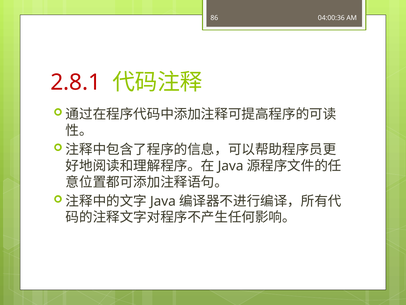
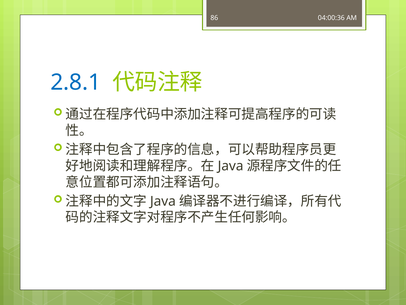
2.8.1 colour: red -> blue
